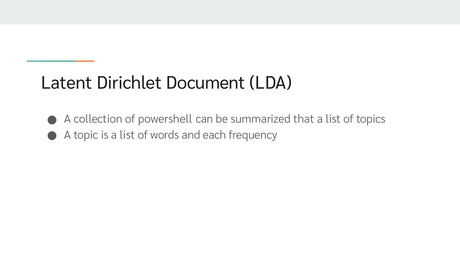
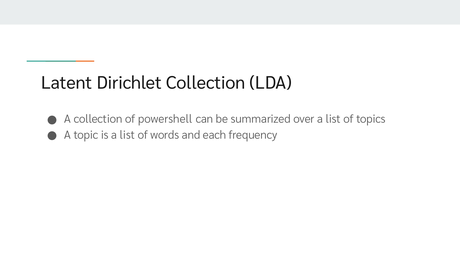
Dirichlet Document: Document -> Collection
that: that -> over
